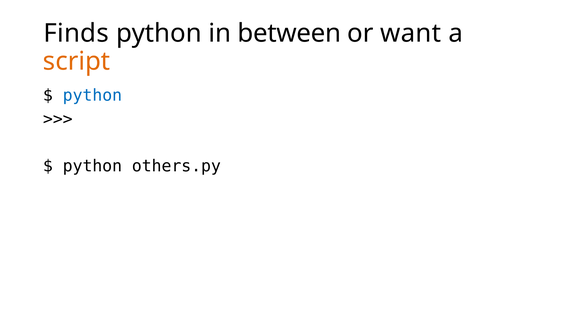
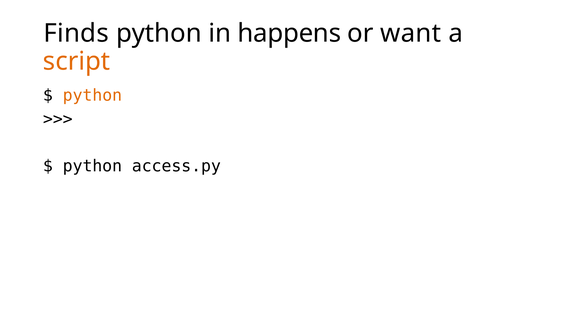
between: between -> happens
python at (92, 95) colour: blue -> orange
others.py: others.py -> access.py
